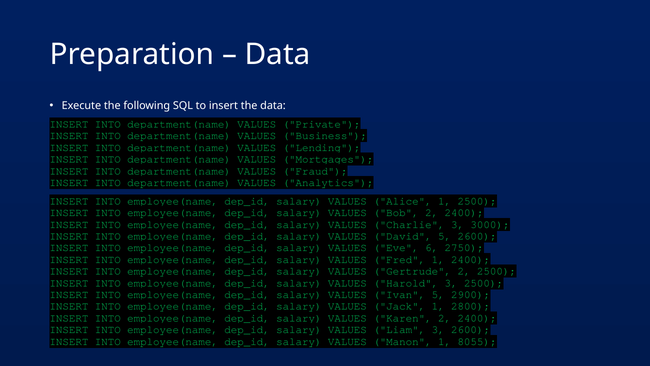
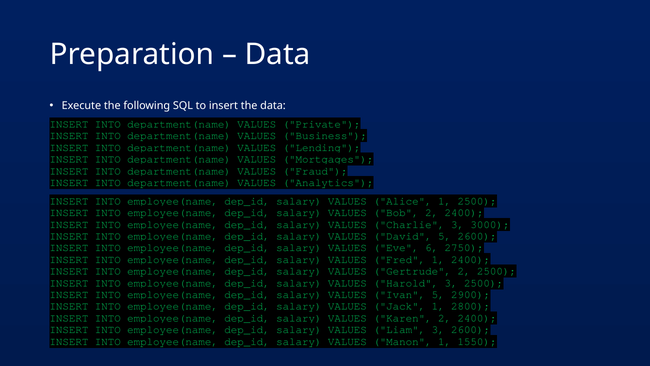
8055: 8055 -> 1550
